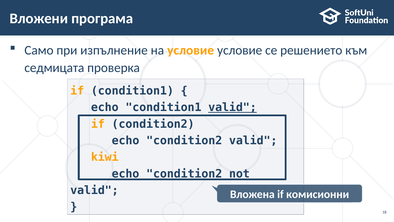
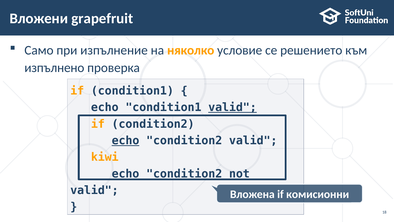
програма: програма -> grapefruit
на условие: условие -> няколко
седмицата: седмицата -> изпълнено
echo at (126, 140) underline: none -> present
